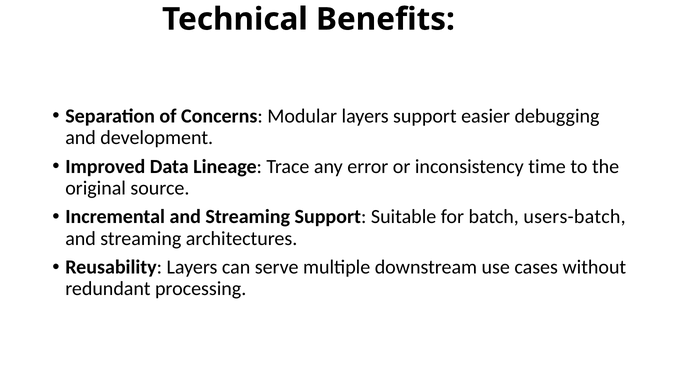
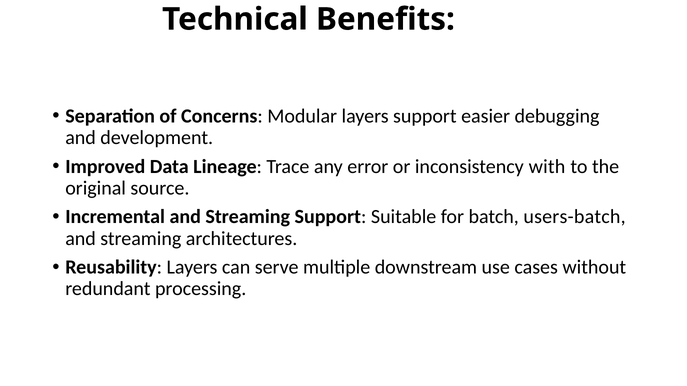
time: time -> with
